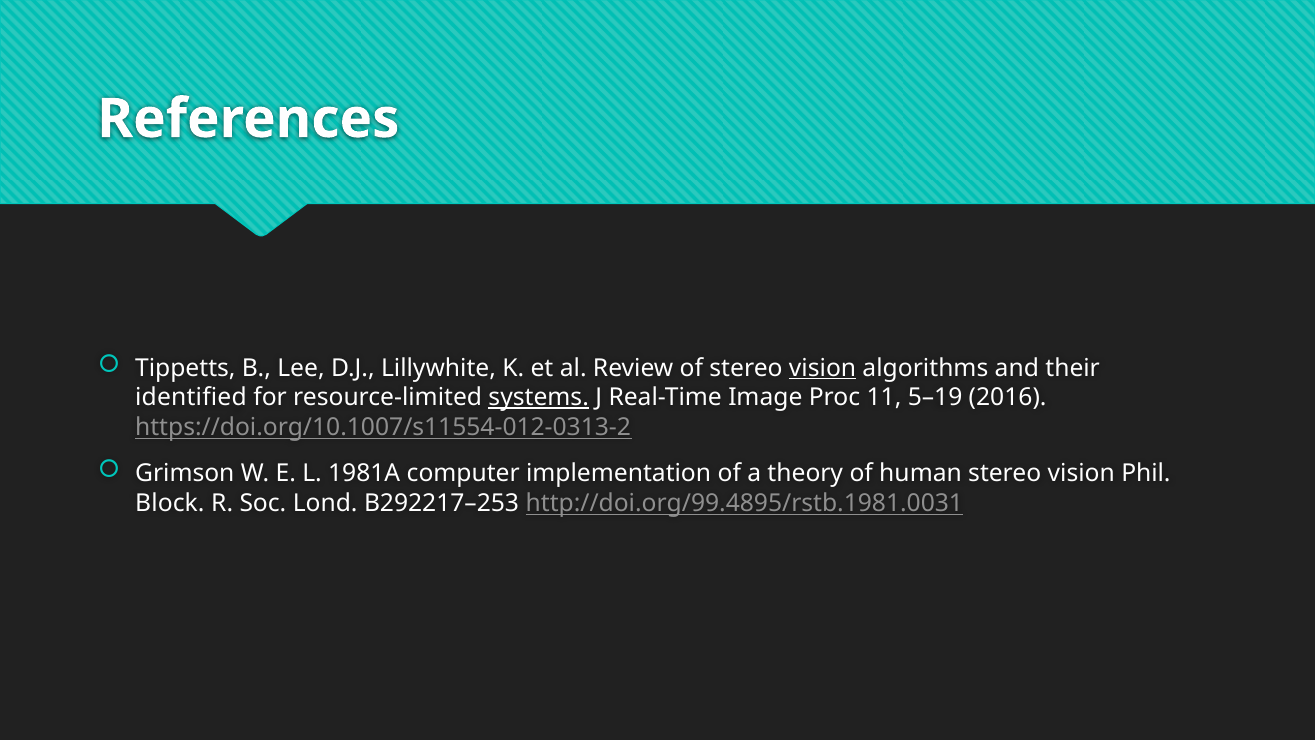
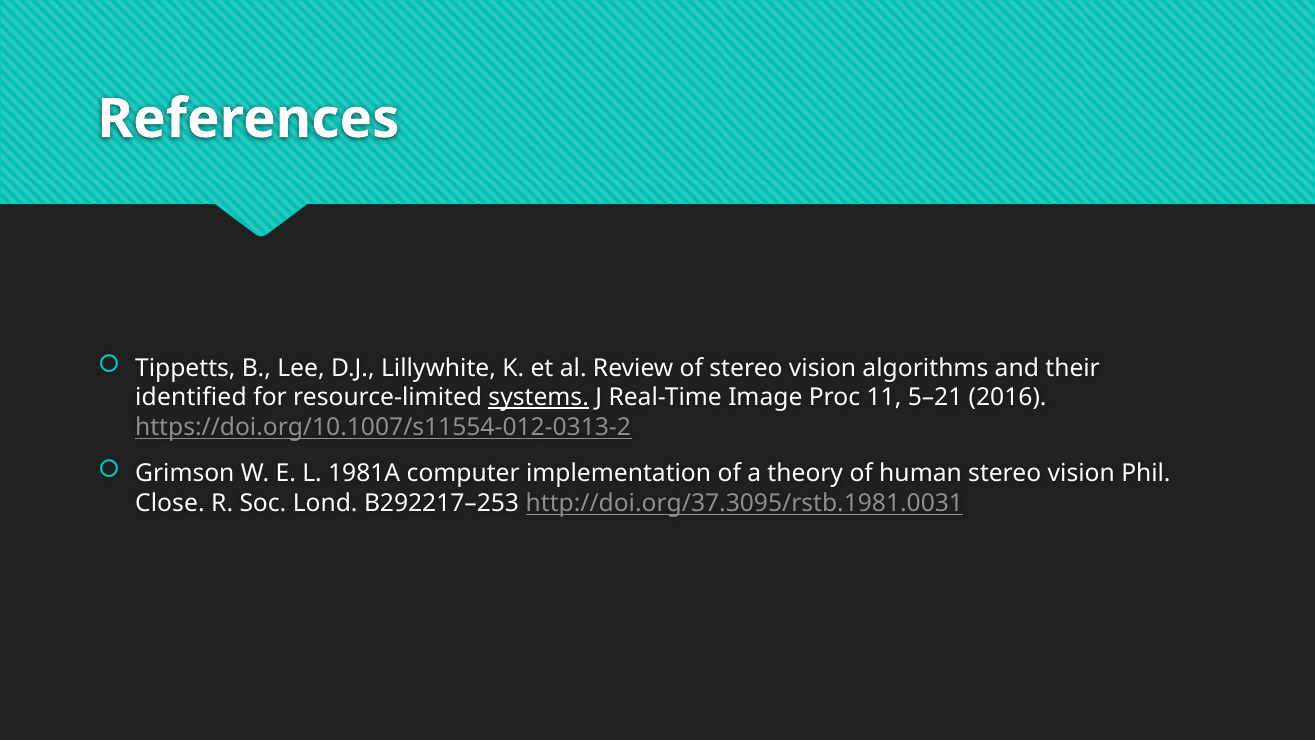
vision at (823, 368) underline: present -> none
5–19: 5–19 -> 5–21
Block: Block -> Close
http://doi.org/99.4895/rstb.1981.0031: http://doi.org/99.4895/rstb.1981.0031 -> http://doi.org/37.3095/rstb.1981.0031
